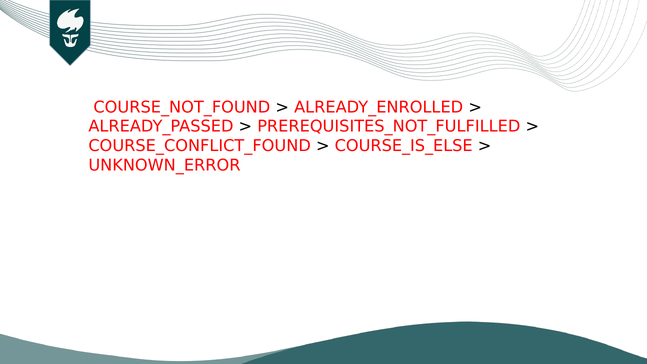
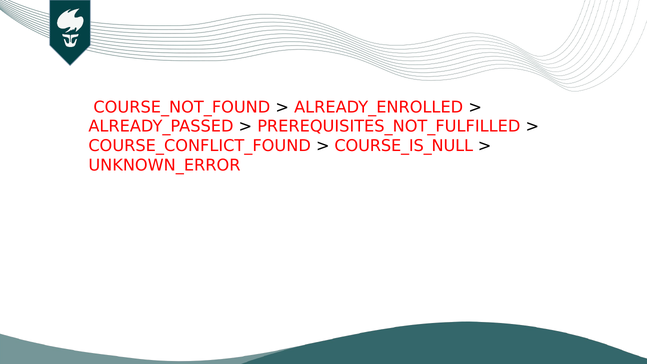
COURSE_IS_ELSE: COURSE_IS_ELSE -> COURSE_IS_NULL
